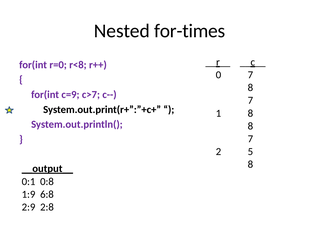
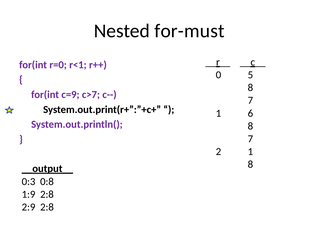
for-times: for-times -> for-must
r<8: r<8 -> r<1
0 7: 7 -> 5
1 8: 8 -> 6
2 5: 5 -> 1
0:1: 0:1 -> 0:3
1:9 6:8: 6:8 -> 2:8
